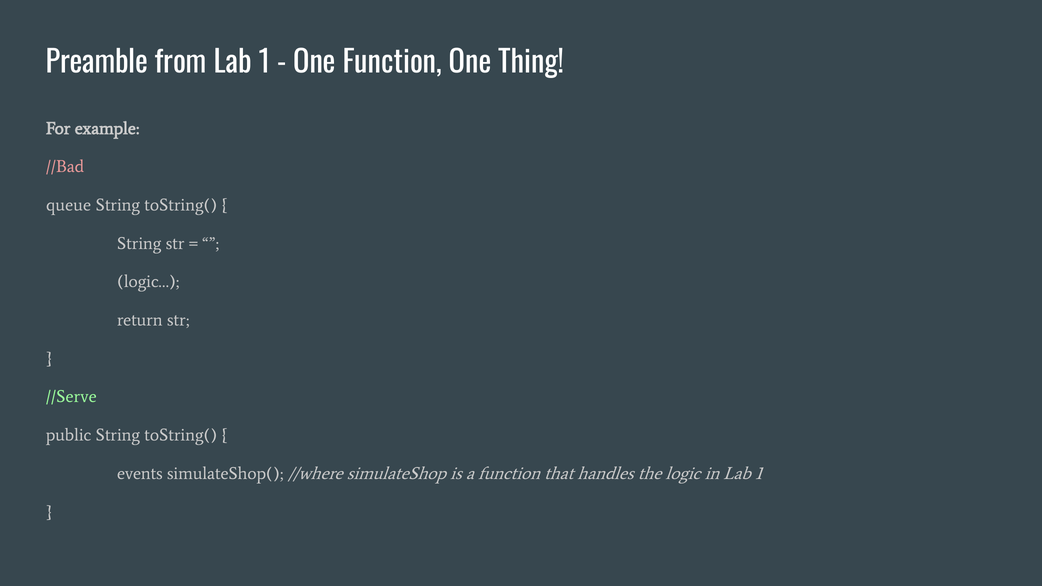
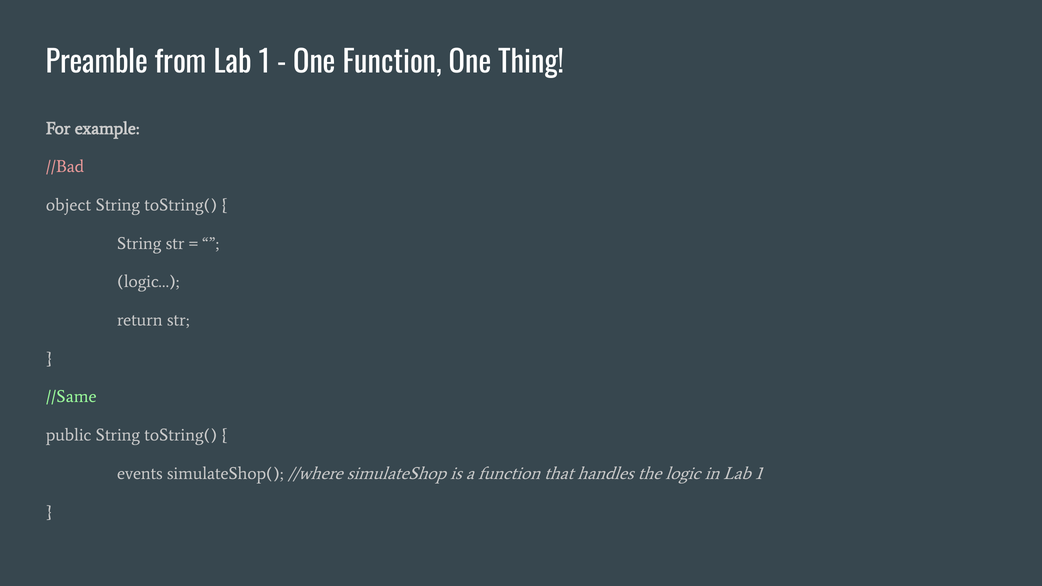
queue: queue -> object
//Serve: //Serve -> //Same
